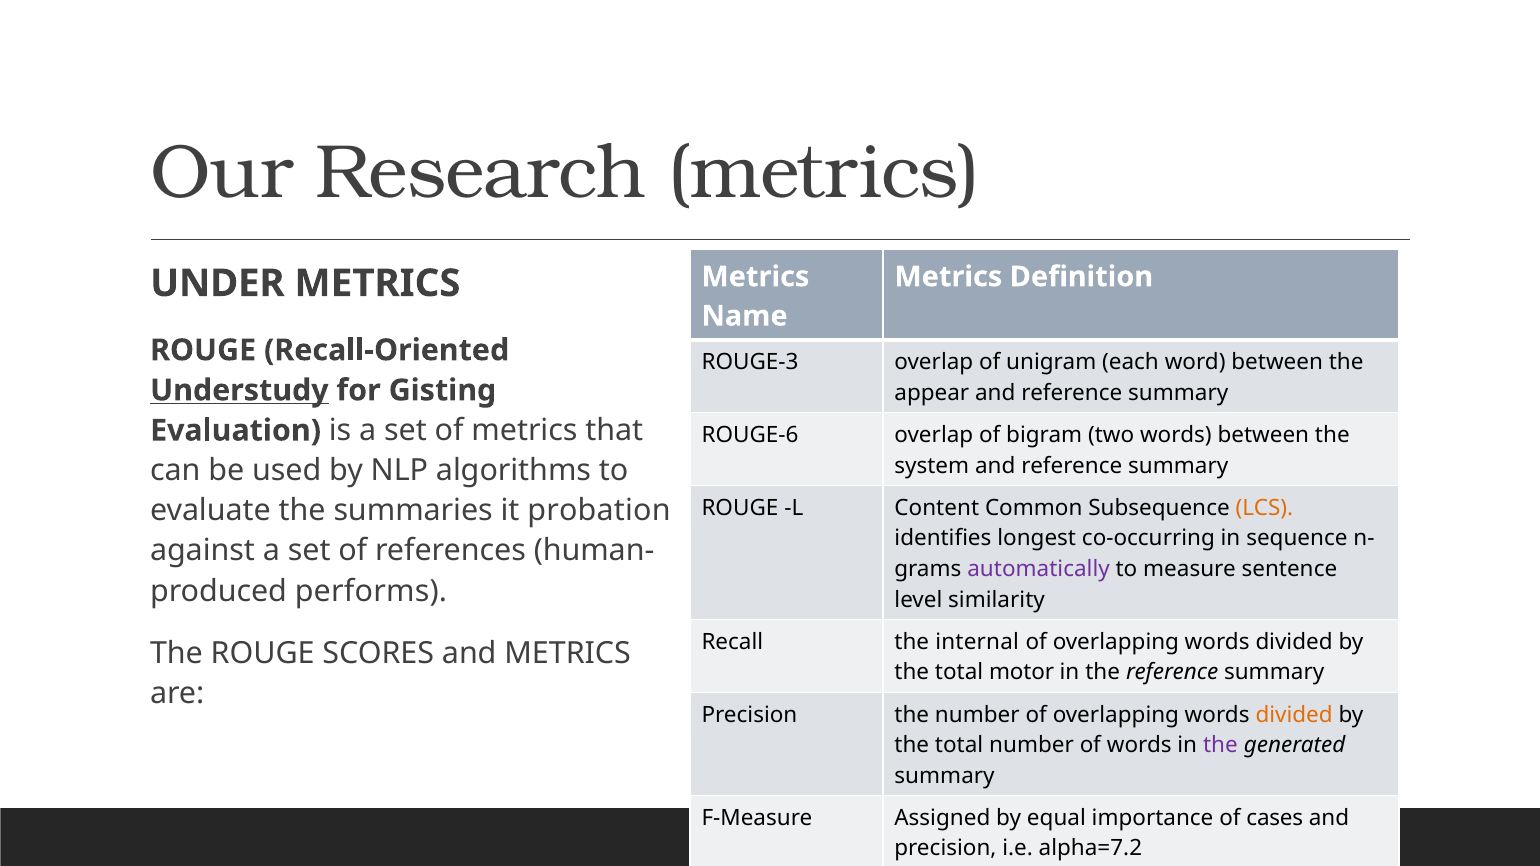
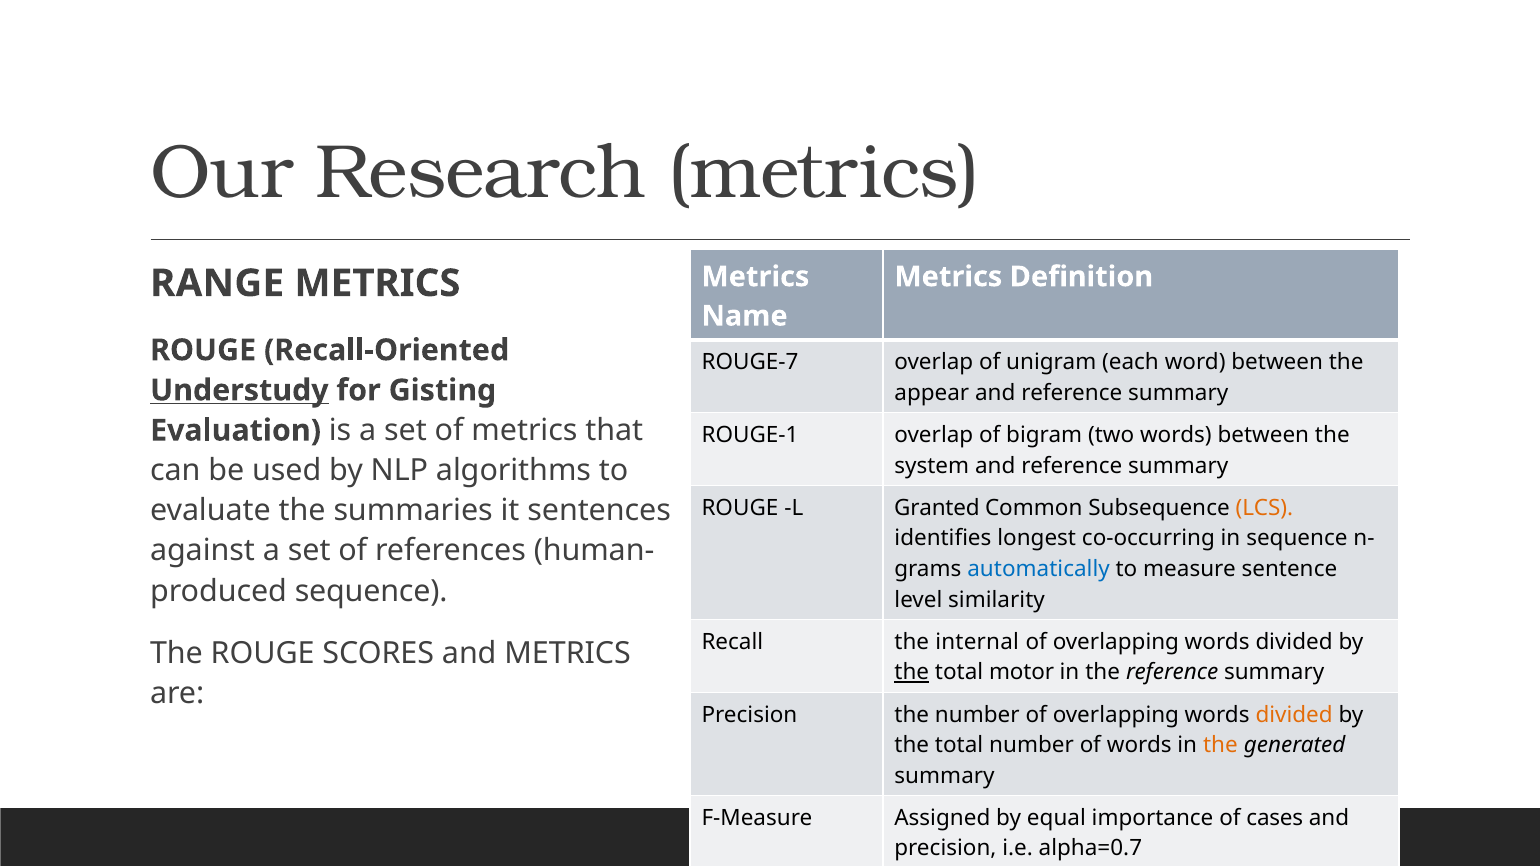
UNDER: UNDER -> RANGE
ROUGE-3: ROUGE-3 -> ROUGE-7
ROUGE-6: ROUGE-6 -> ROUGE-1
Content: Content -> Granted
probation: probation -> sentences
automatically colour: purple -> blue
performs at (371, 591): performs -> sequence
the at (912, 673) underline: none -> present
the at (1220, 745) colour: purple -> orange
alpha=7.2: alpha=7.2 -> alpha=0.7
